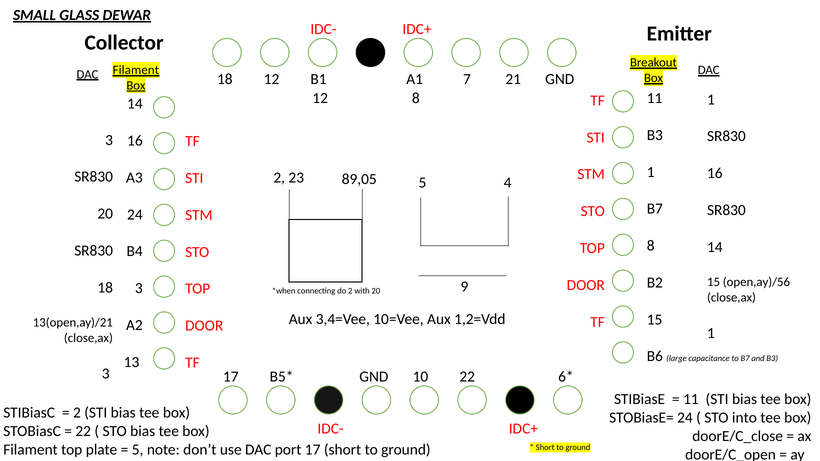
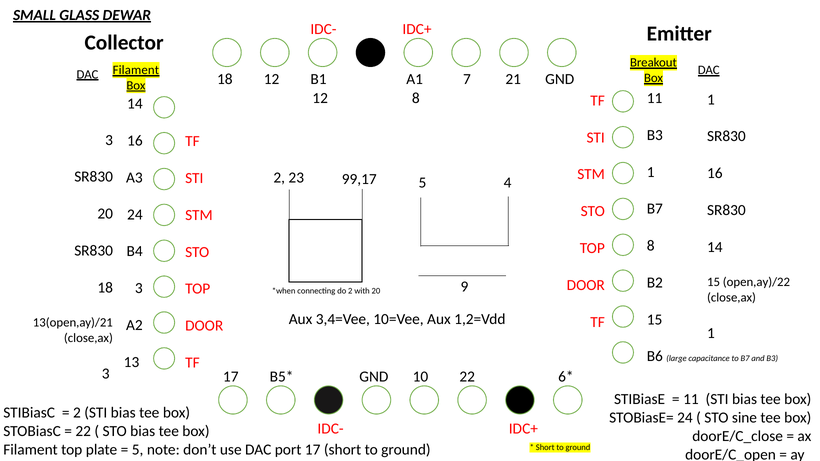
89,05: 89,05 -> 99,17
open,ay)/56: open,ay)/56 -> open,ay)/22
into: into -> sine
